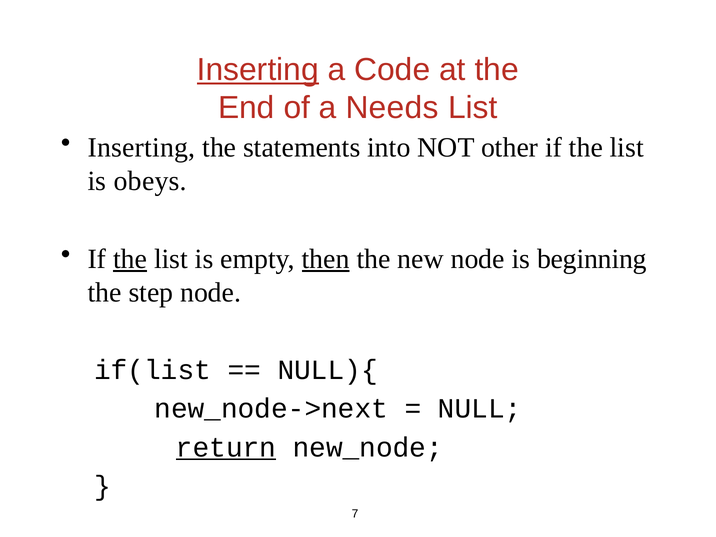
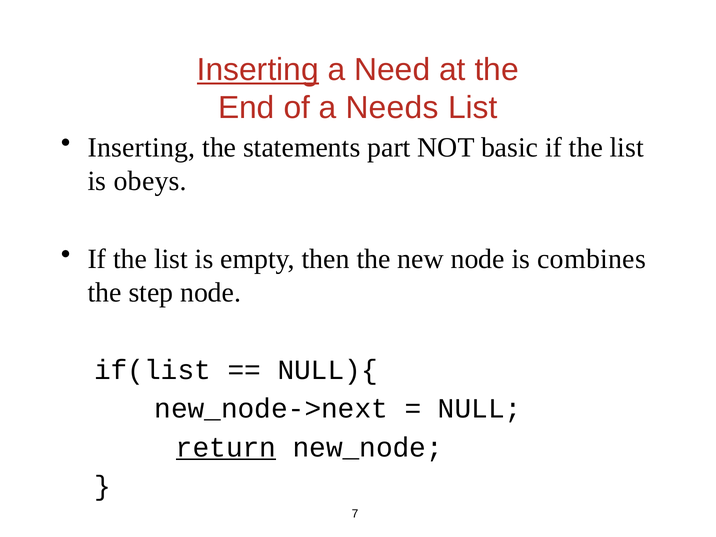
Code: Code -> Need
into: into -> part
other: other -> basic
the at (130, 259) underline: present -> none
then underline: present -> none
beginning: beginning -> combines
